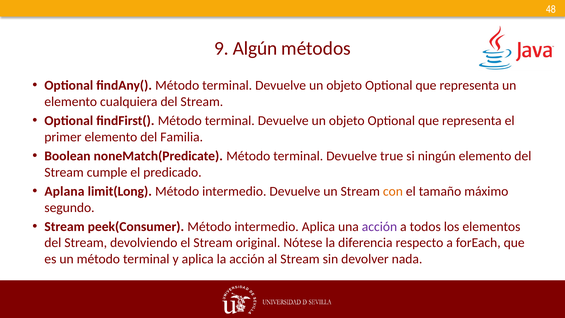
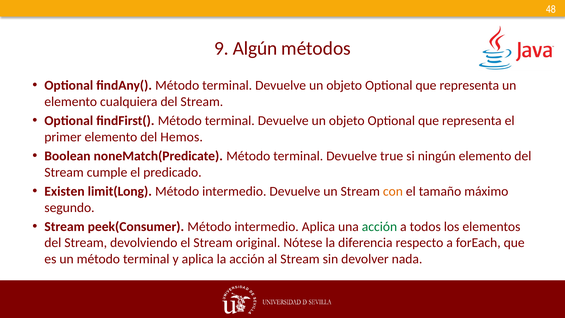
Familia: Familia -> Hemos
Aplana: Aplana -> Existen
acción at (379, 226) colour: purple -> green
